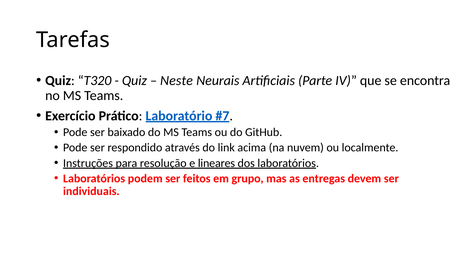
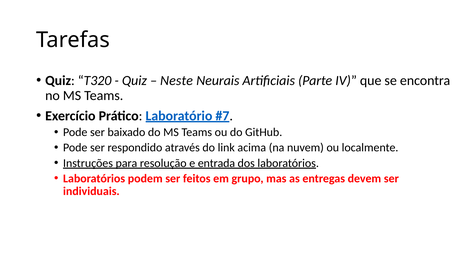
lineares: lineares -> entrada
